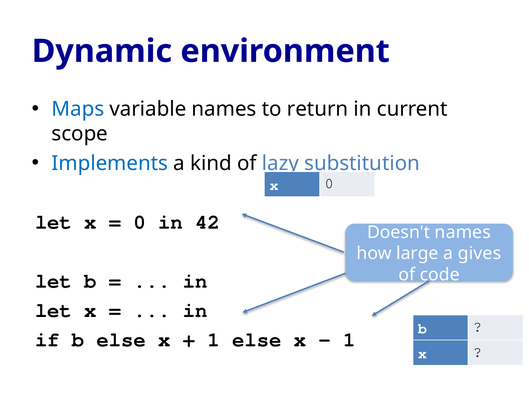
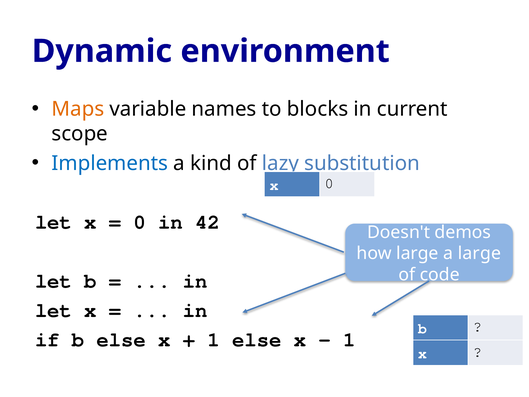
Maps colour: blue -> orange
return: return -> blocks
Doesn't names: names -> demos
a gives: gives -> large
